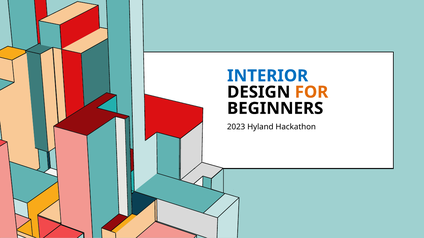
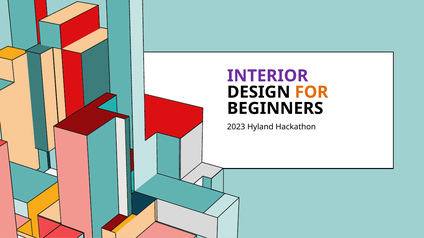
INTERIOR colour: blue -> purple
